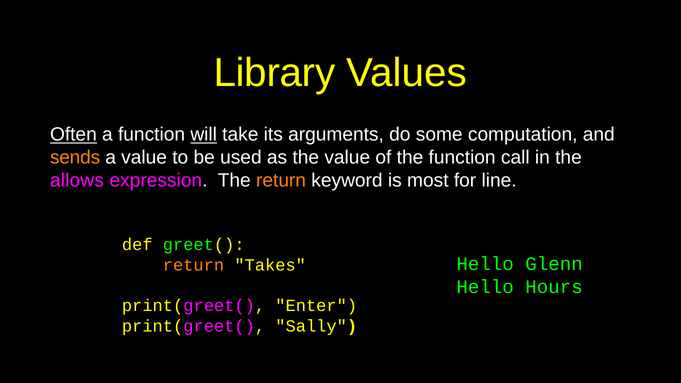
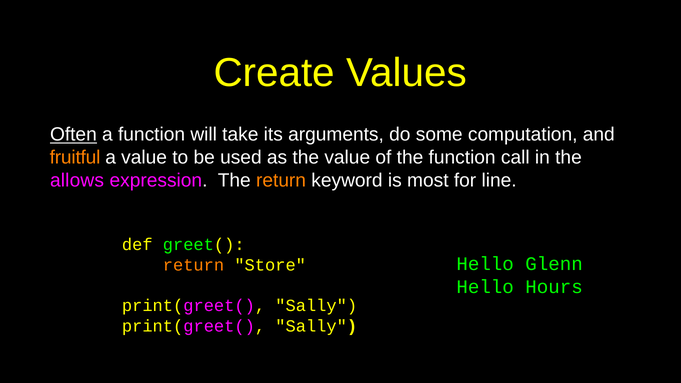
Library: Library -> Create
will underline: present -> none
sends: sends -> fruitful
Takes: Takes -> Store
Enter at (316, 306): Enter -> Sally
